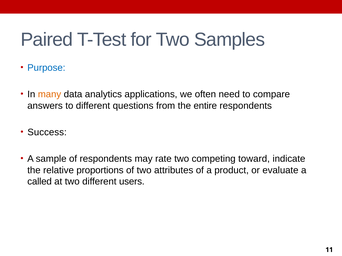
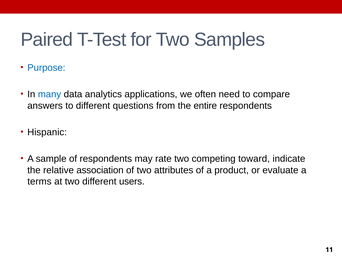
many colour: orange -> blue
Success: Success -> Hispanic
proportions: proportions -> association
called: called -> terms
